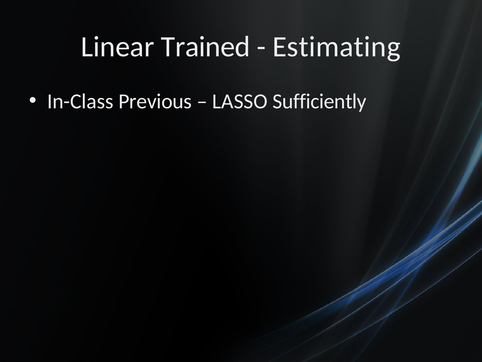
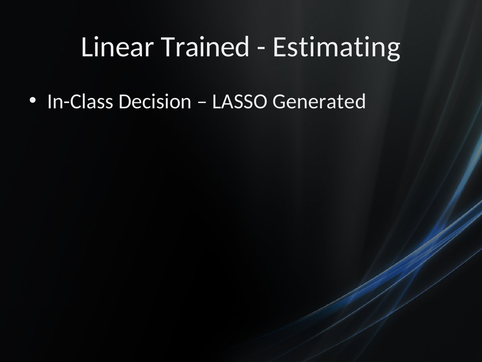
Previous: Previous -> Decision
Sufficiently: Sufficiently -> Generated
